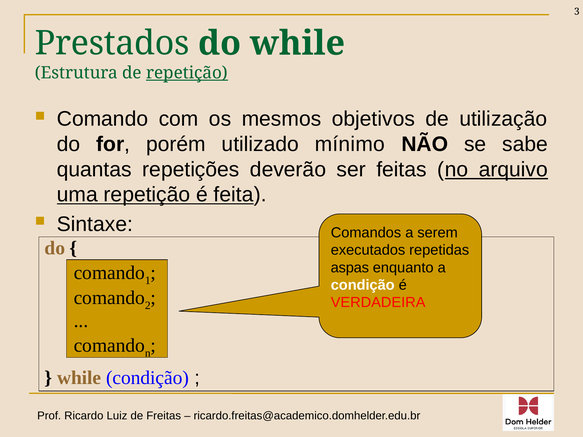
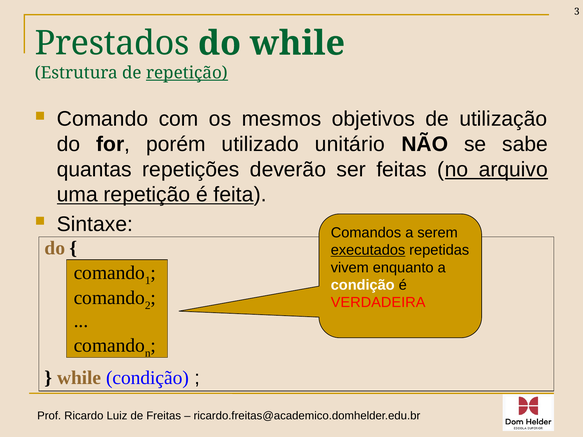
mínimo: mínimo -> unitário
executados underline: none -> present
aspas: aspas -> vivem
